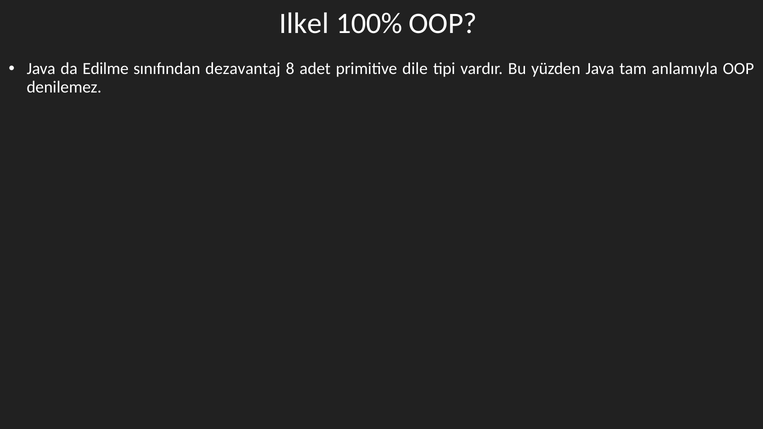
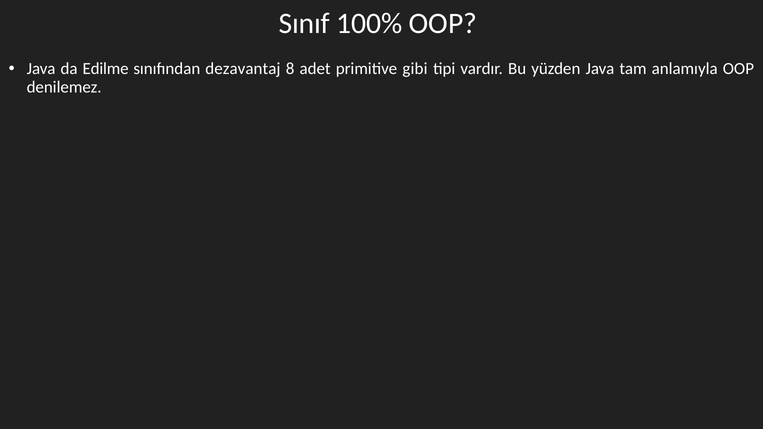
Ilkel: Ilkel -> Sınıf
dile: dile -> gibi
